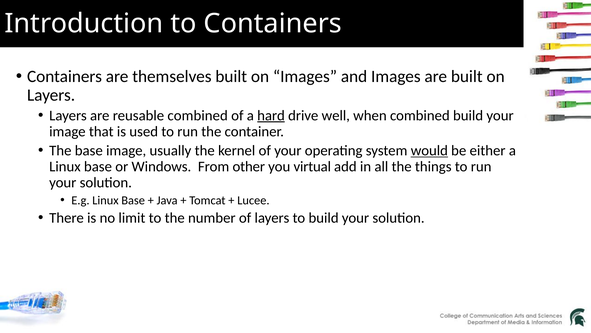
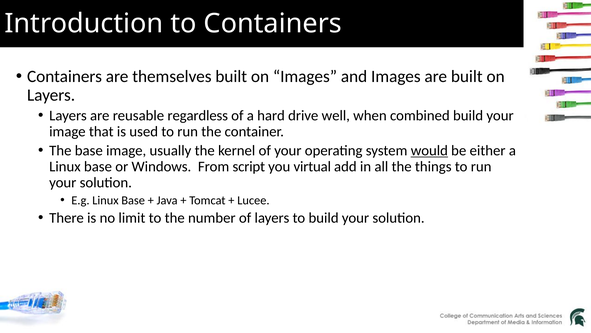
reusable combined: combined -> regardless
hard underline: present -> none
other: other -> script
